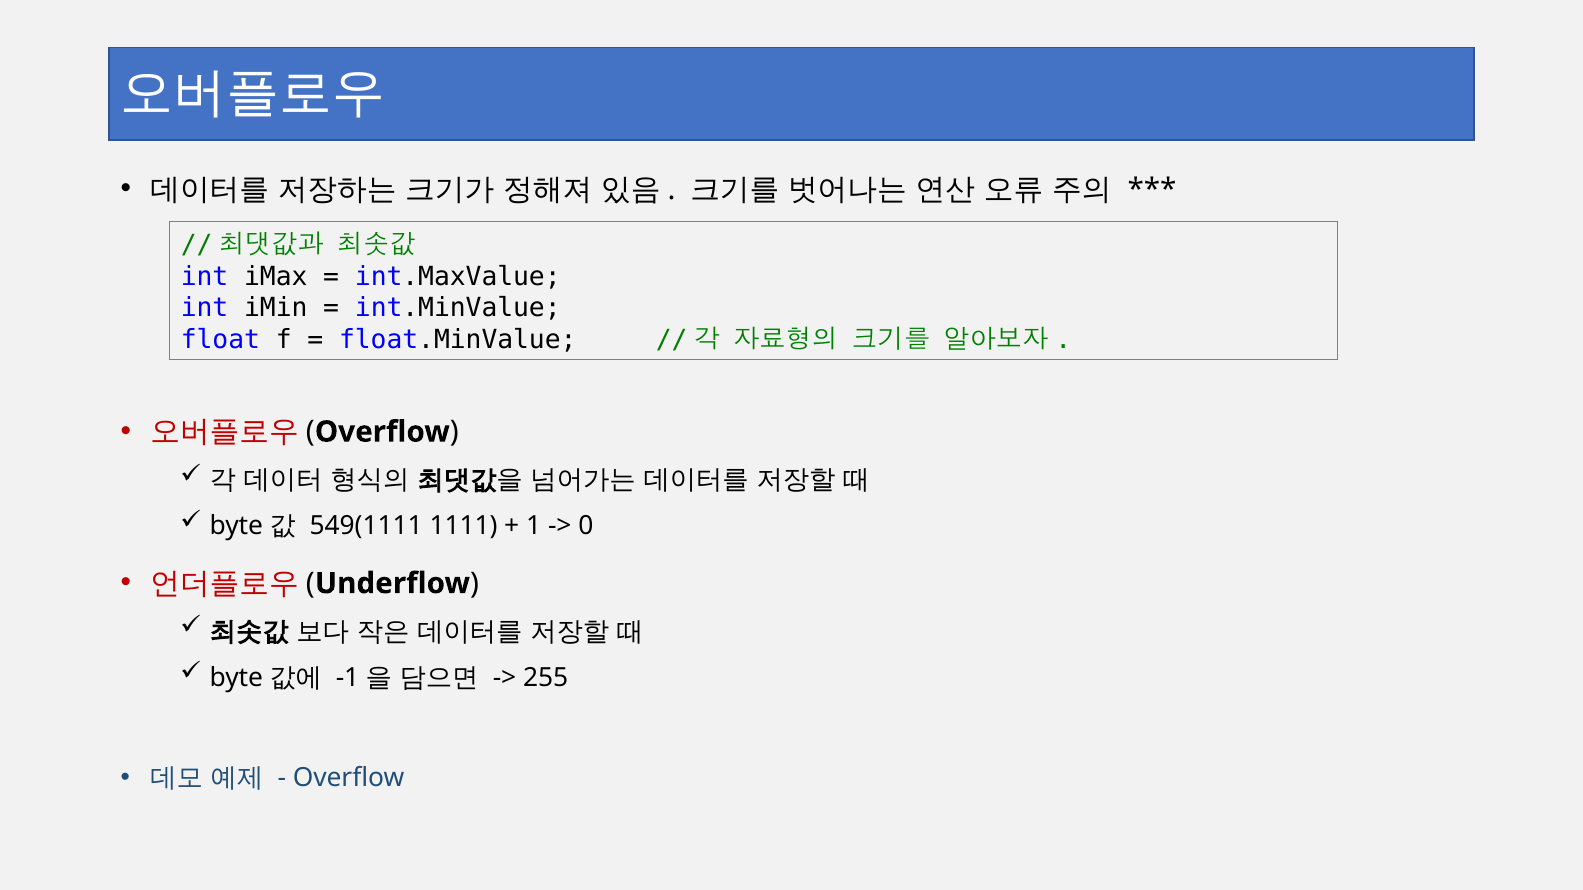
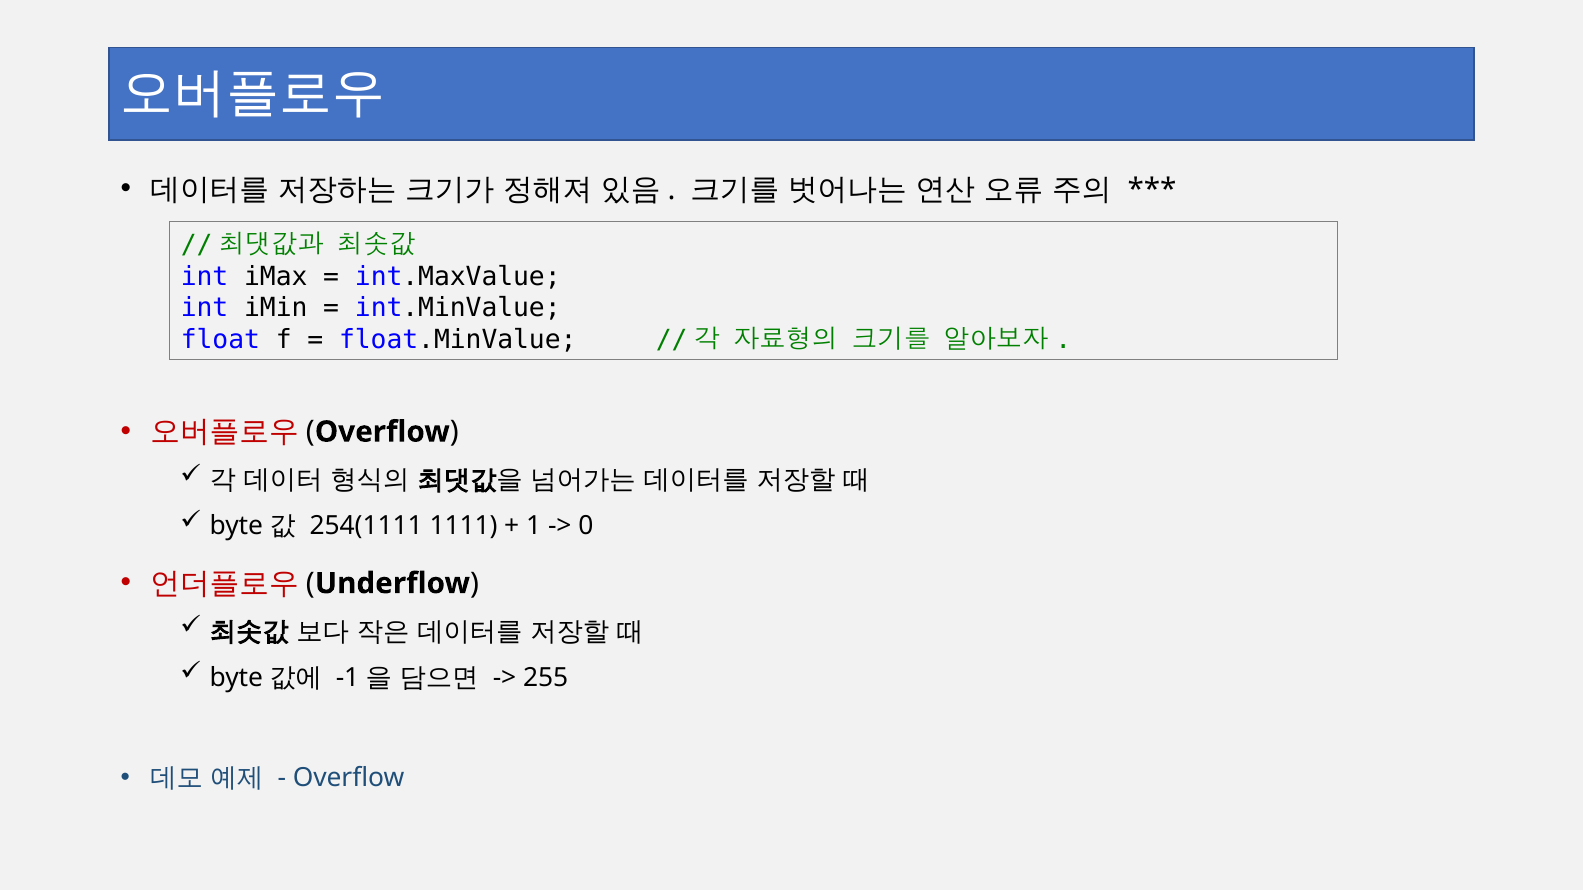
549(1111: 549(1111 -> 254(1111
